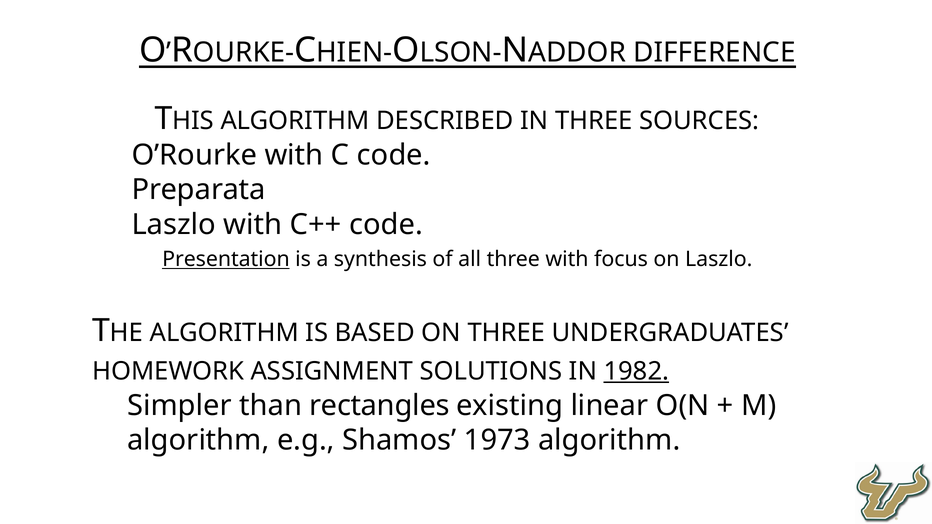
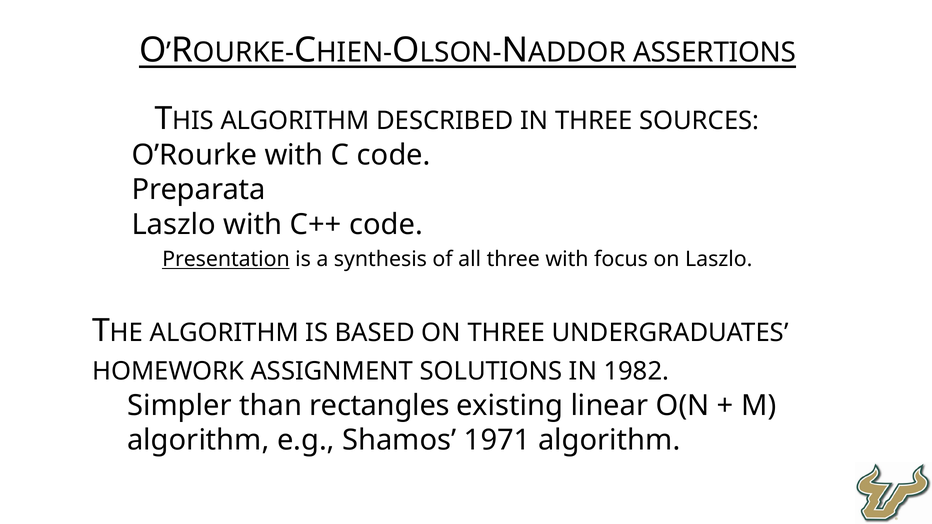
DIFFERENCE: DIFFERENCE -> ASSERTIONS
1982 underline: present -> none
1973: 1973 -> 1971
